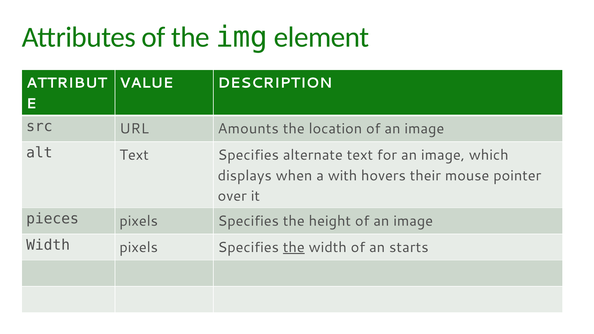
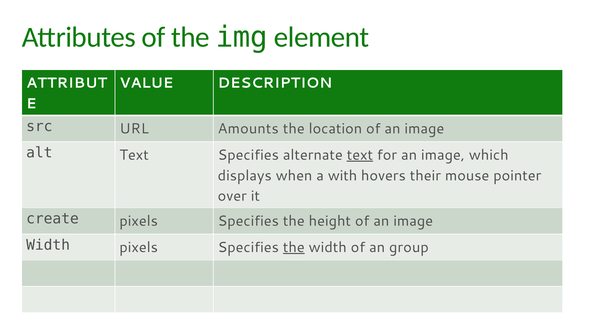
text at (360, 155) underline: none -> present
pieces: pieces -> create
starts: starts -> group
